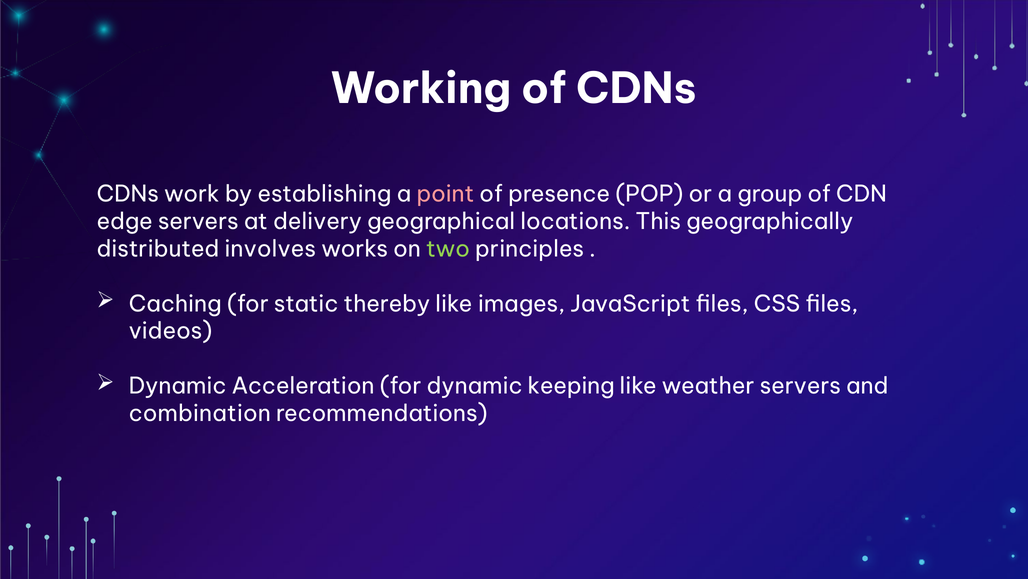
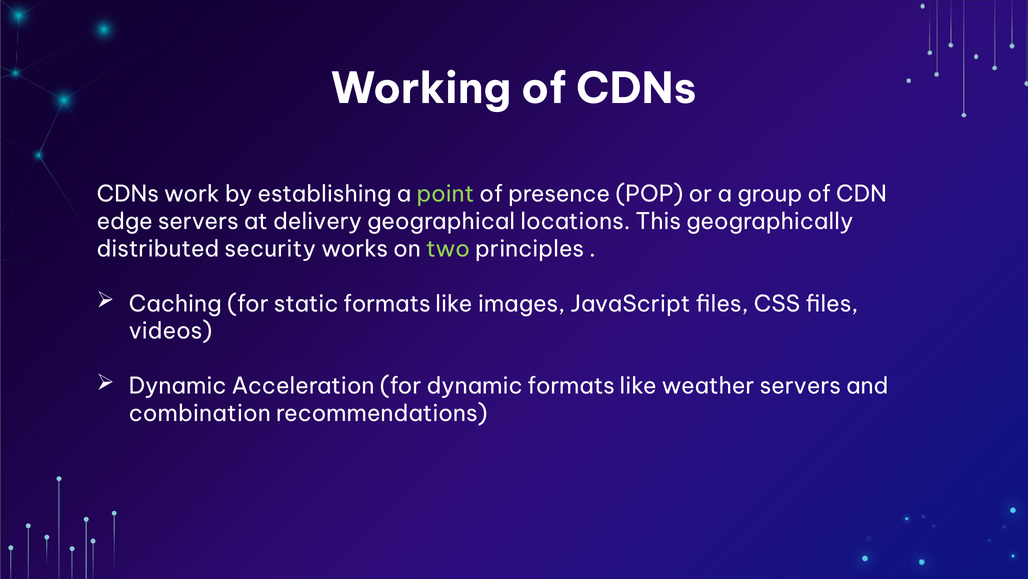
point colour: pink -> light green
involves: involves -> security
static thereby: thereby -> formats
dynamic keeping: keeping -> formats
